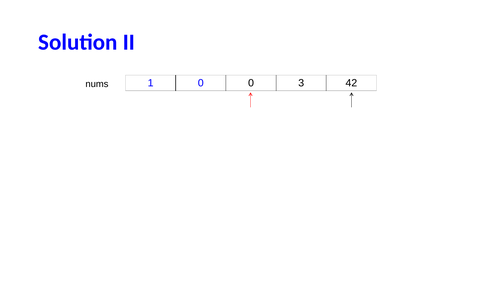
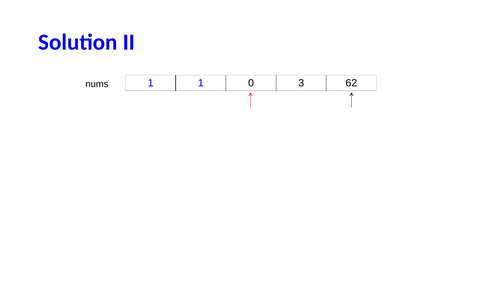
1 0: 0 -> 1
42: 42 -> 62
